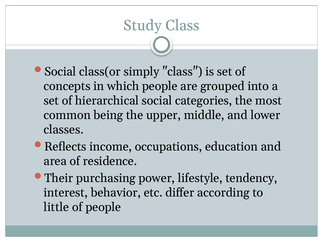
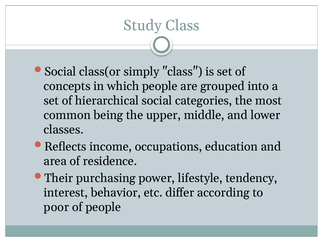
little: little -> poor
